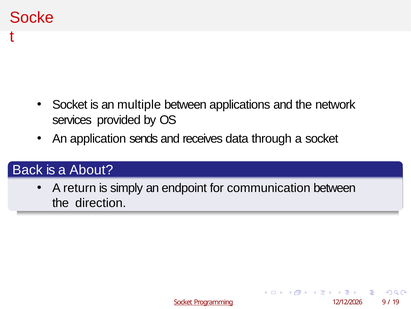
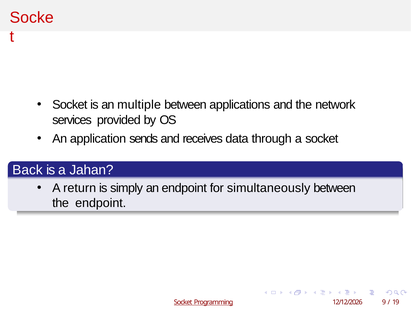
About: About -> Jahan
communication: communication -> simultaneously
the direction: direction -> endpoint
